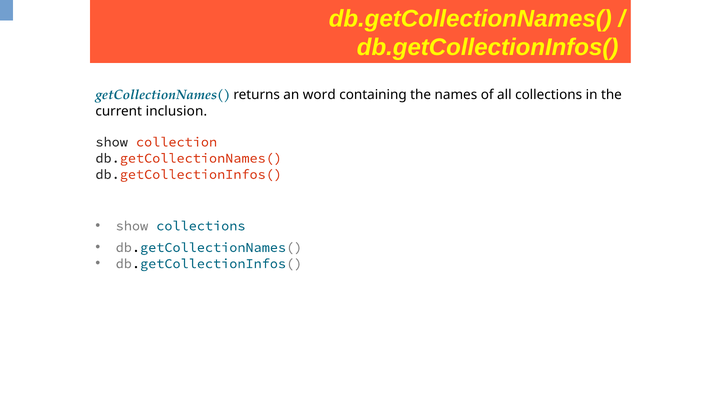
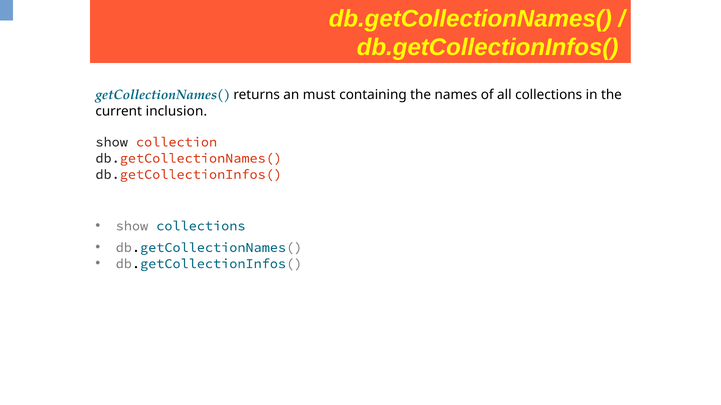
word: word -> must
